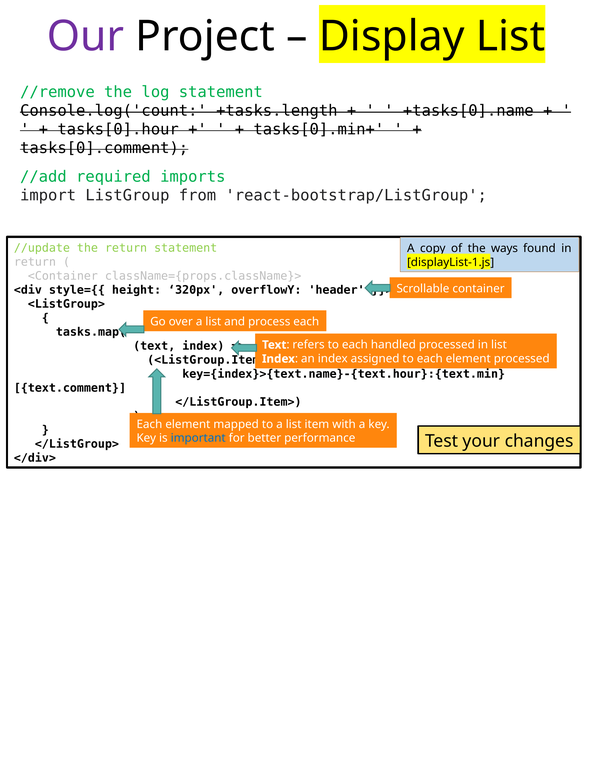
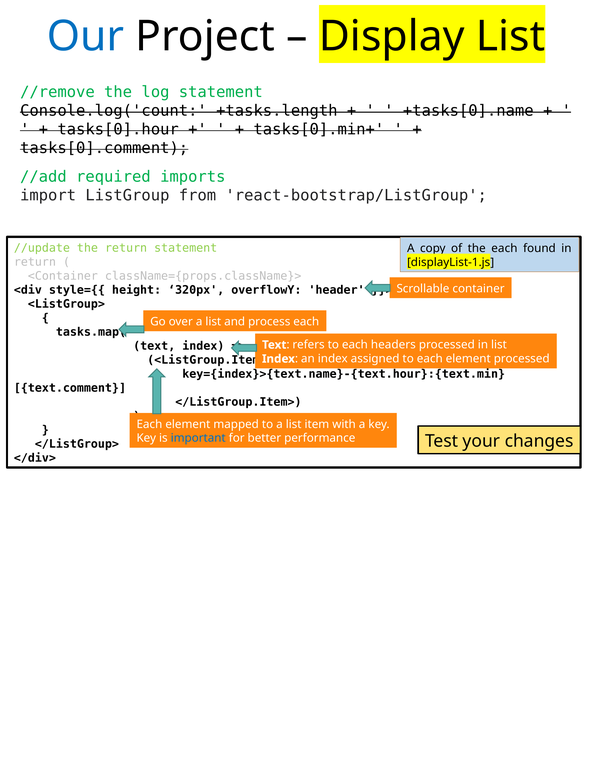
Our colour: purple -> blue
ways at (505, 249): ways -> each
handled: handled -> headers
